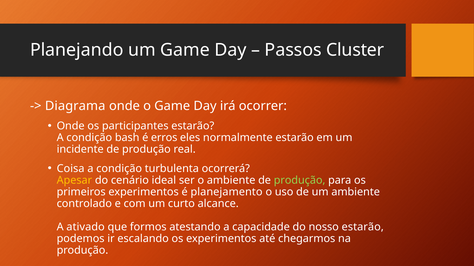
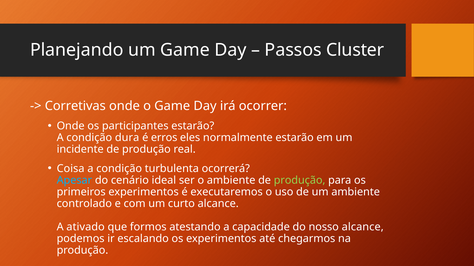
Diagrama: Diagrama -> Corretivas
bash: bash -> dura
Apesar colour: yellow -> light blue
planejamento: planejamento -> executaremos
nosso estarão: estarão -> alcance
